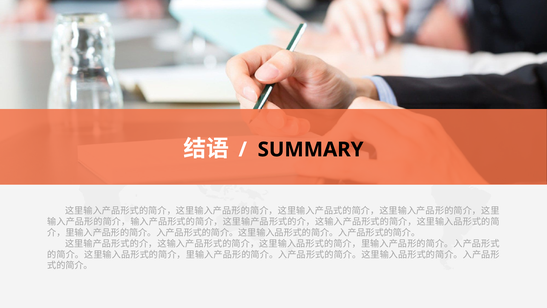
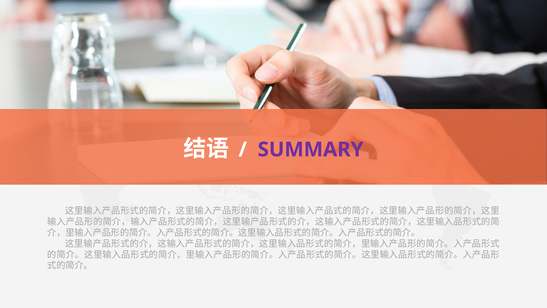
SUMMARY colour: black -> purple
